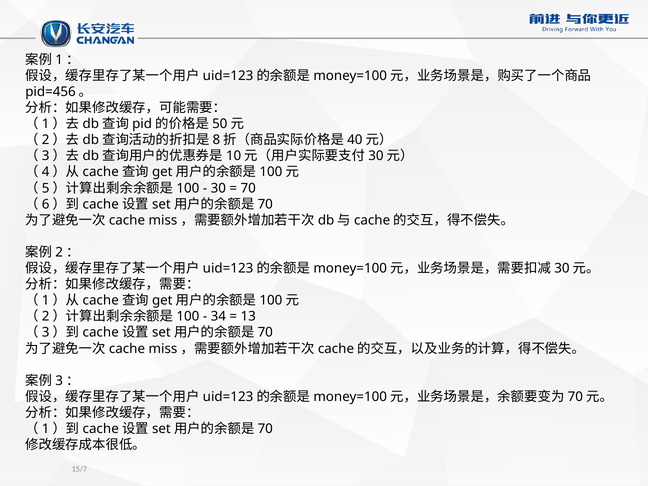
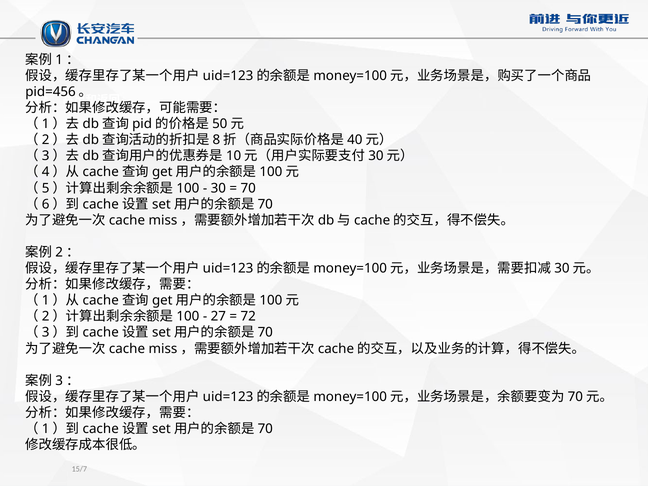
34: 34 -> 27
13: 13 -> 72
